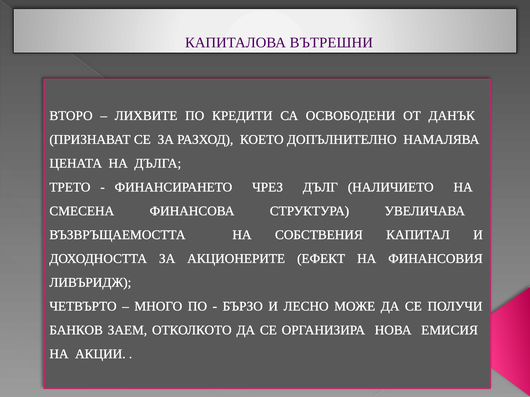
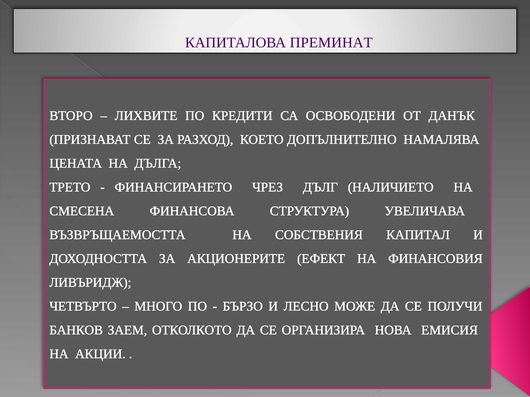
ВЪТРЕШНИ: ВЪТРЕШНИ -> ПРЕМИНАТ
